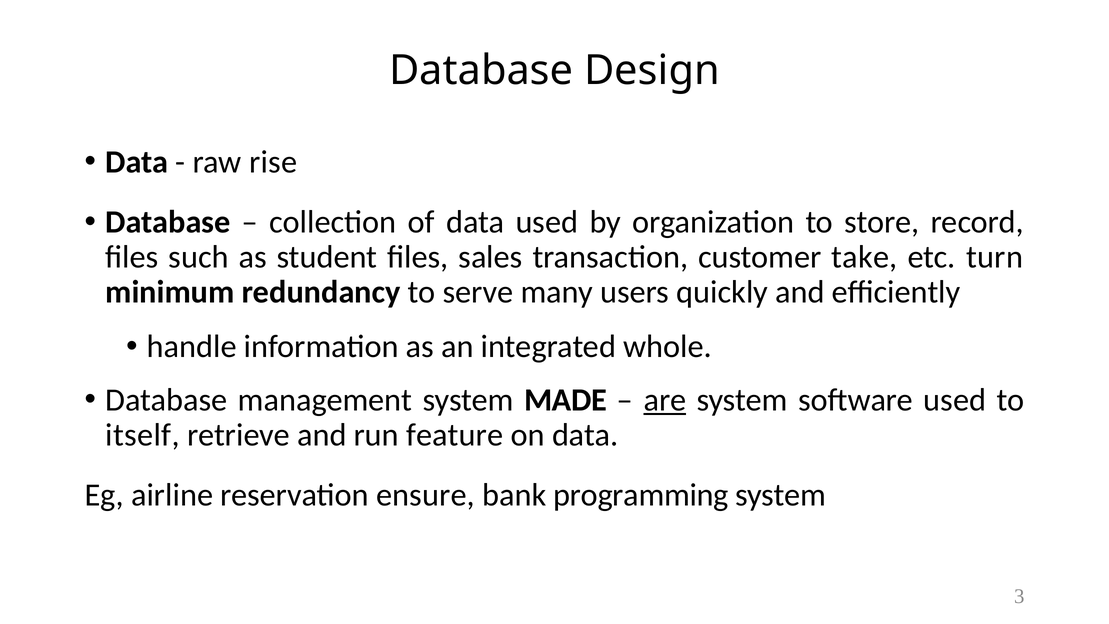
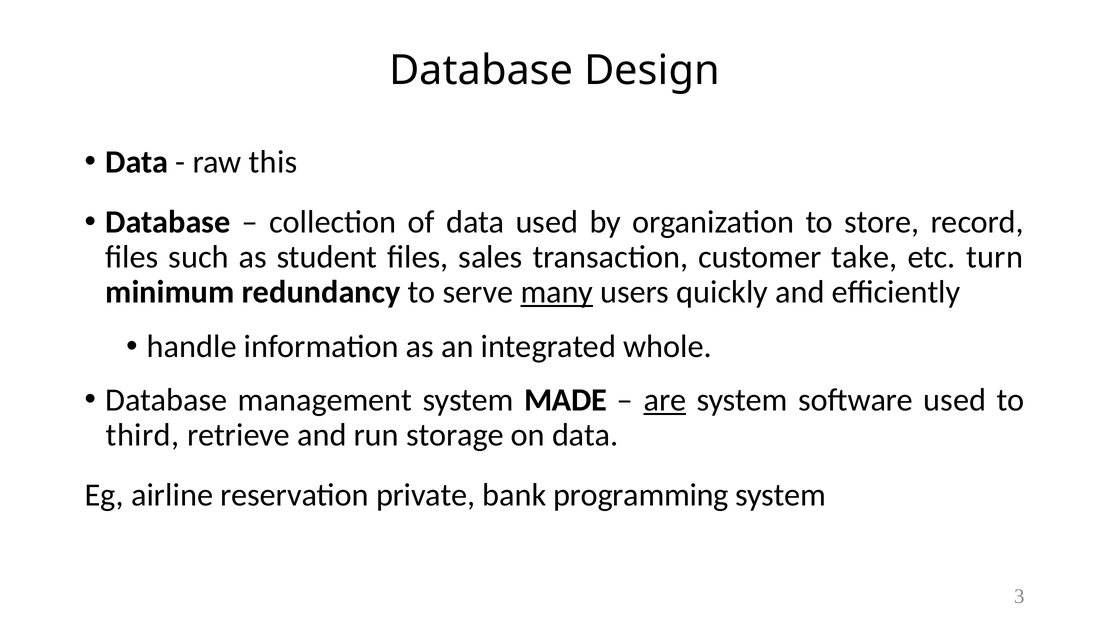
rise: rise -> this
many underline: none -> present
itself: itself -> third
feature: feature -> storage
ensure: ensure -> private
